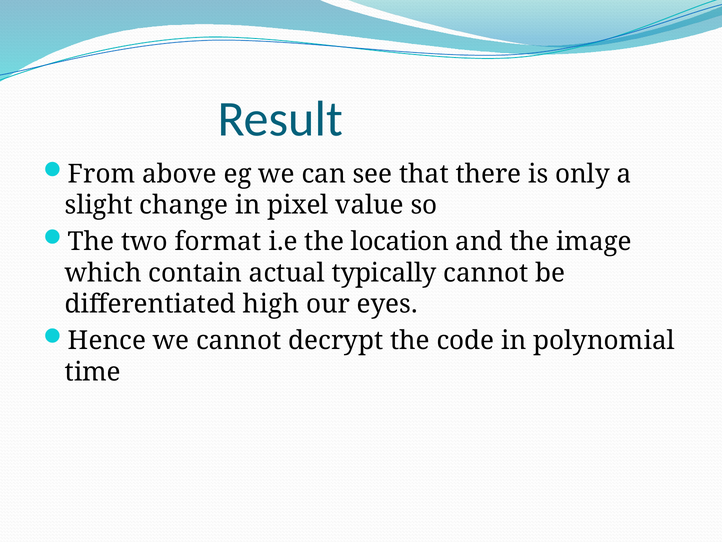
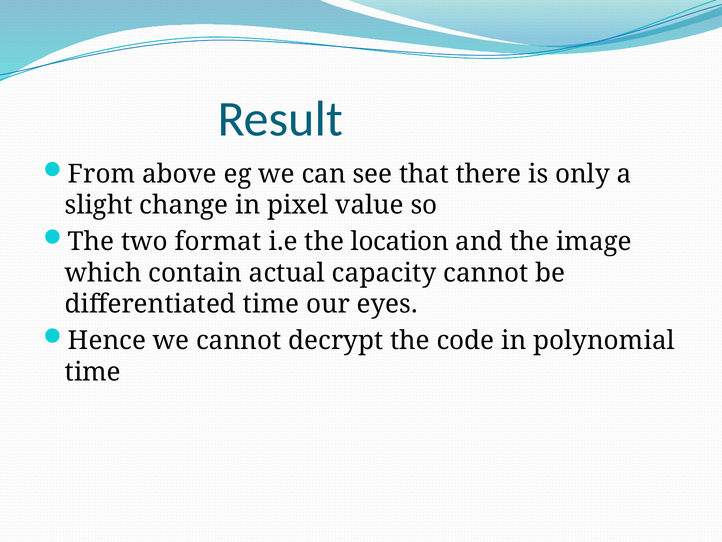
typically: typically -> capacity
differentiated high: high -> time
